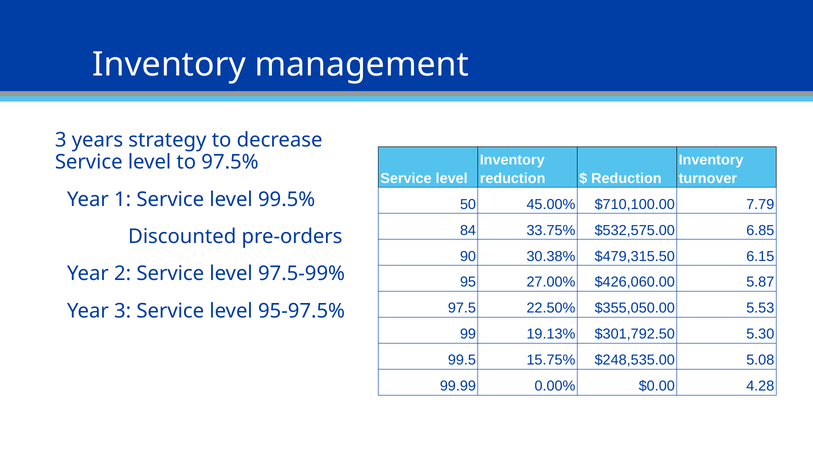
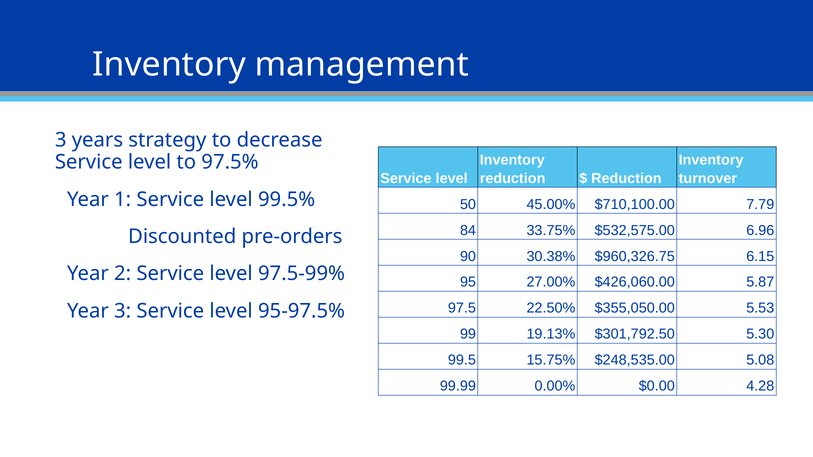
6.85: 6.85 -> 6.96
$479,315.50: $479,315.50 -> $960,326.75
